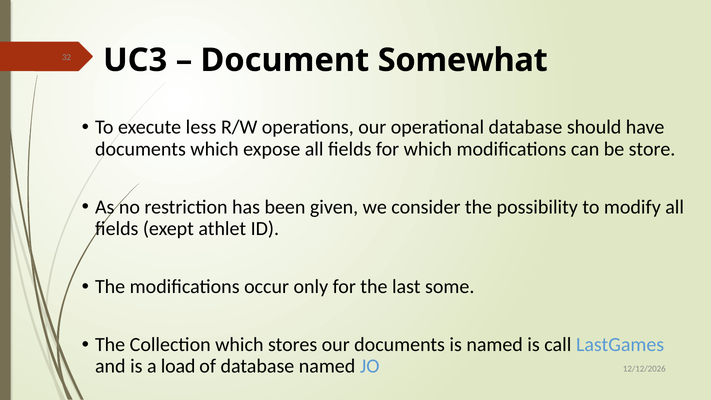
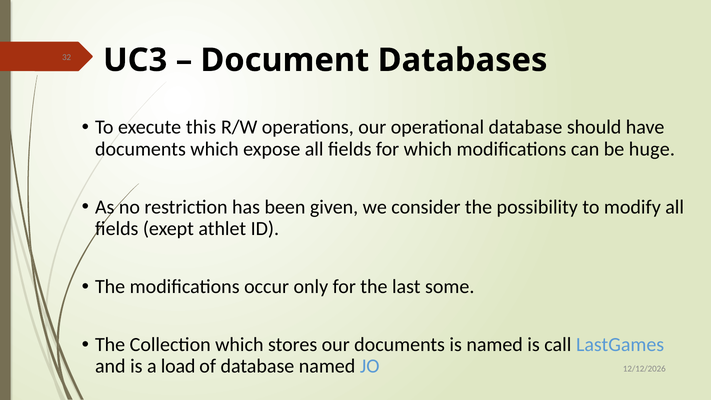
Somewhat: Somewhat -> Databases
less: less -> this
store: store -> huge
